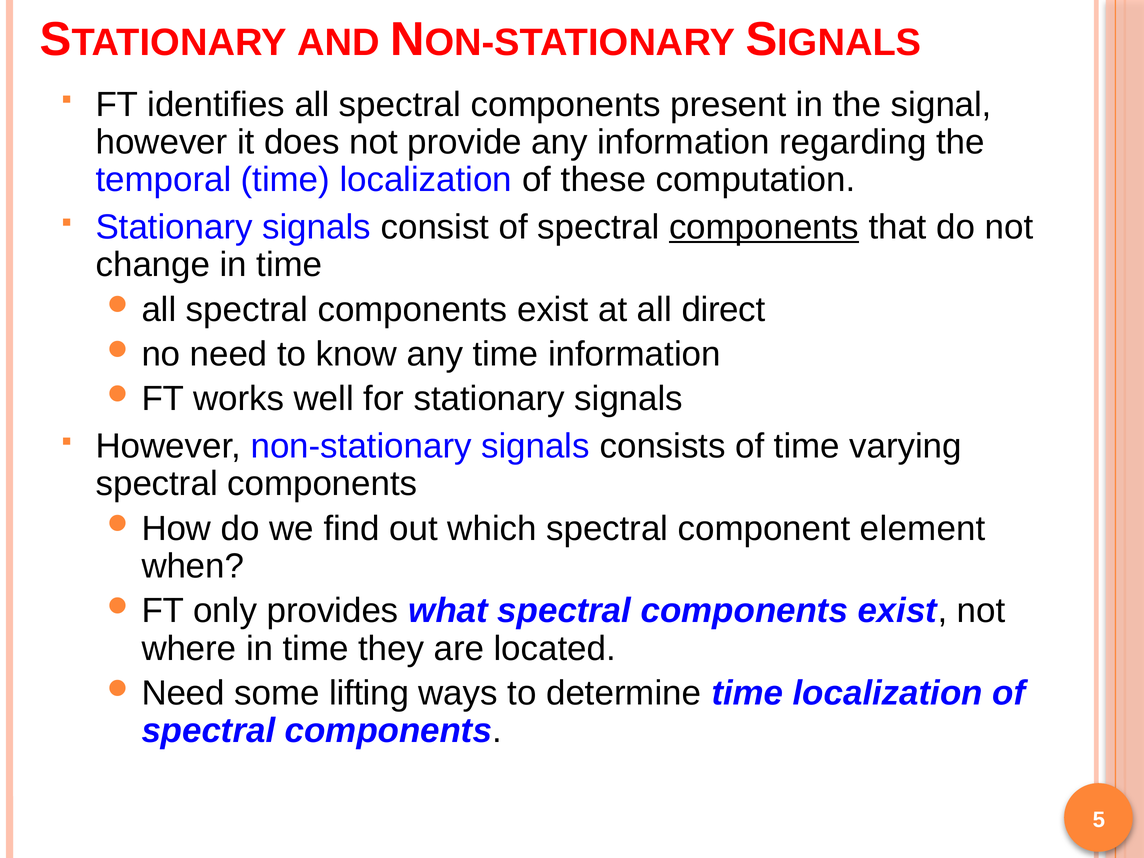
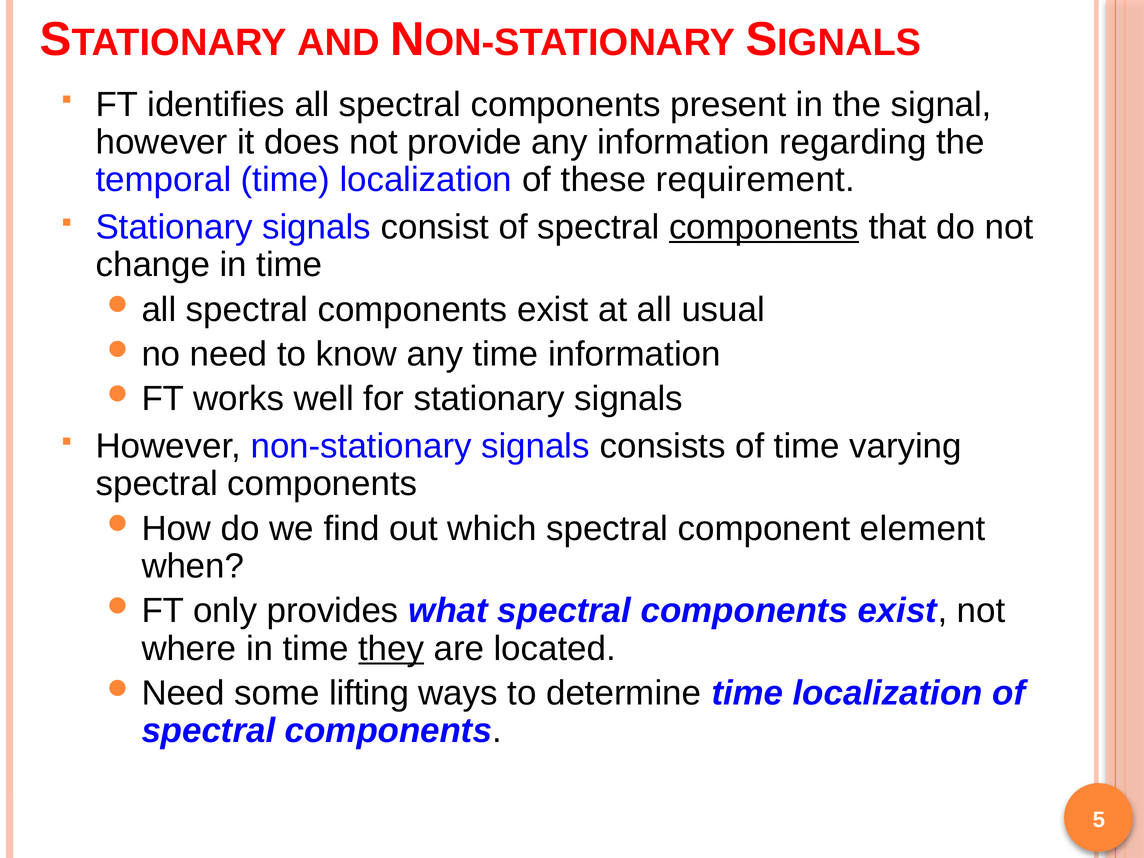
computation: computation -> requirement
direct: direct -> usual
they underline: none -> present
